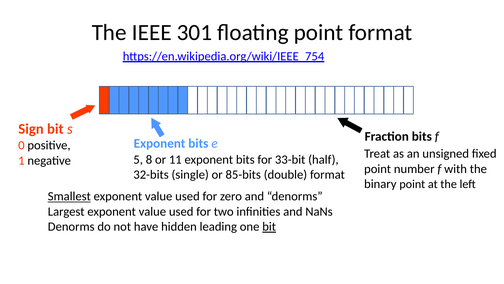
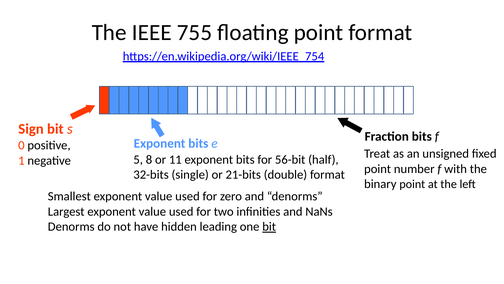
301: 301 -> 755
33-bit: 33-bit -> 56-bit
85-bits: 85-bits -> 21-bits
Smallest underline: present -> none
